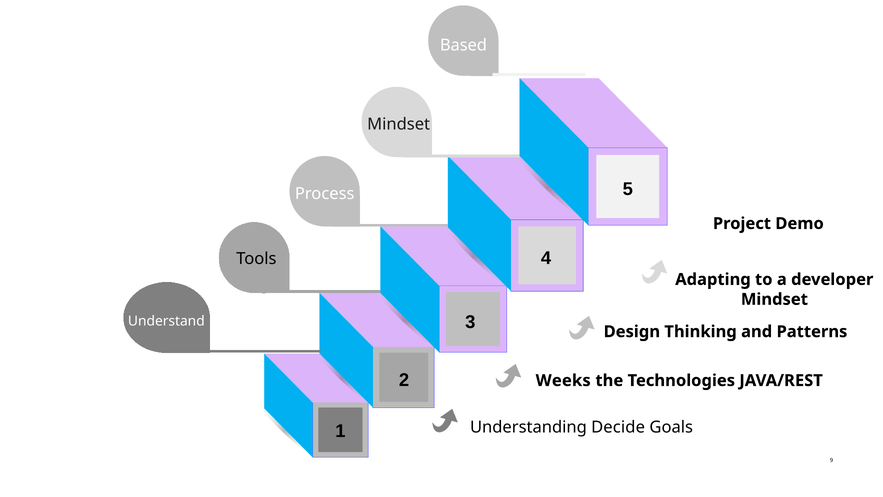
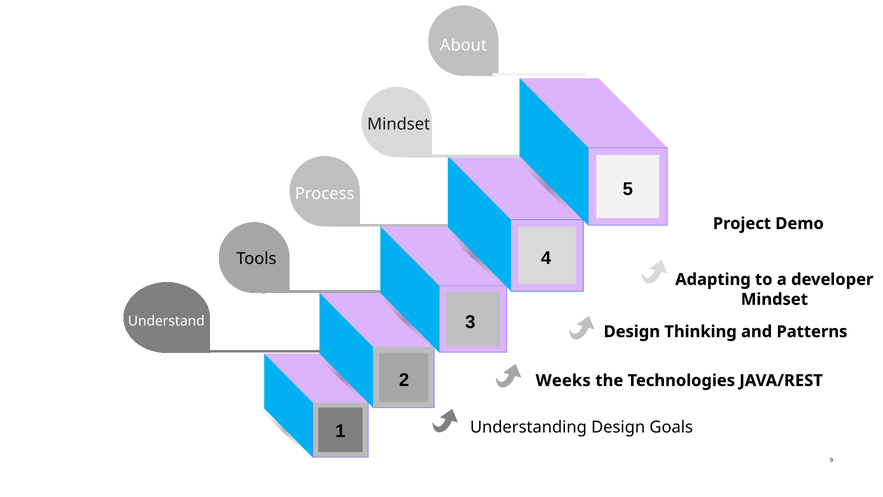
Based: Based -> About
Understanding Decide: Decide -> Design
